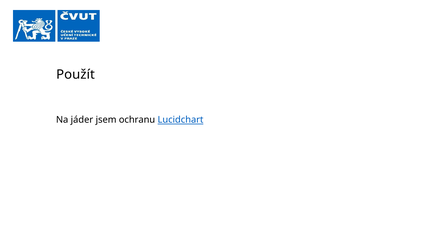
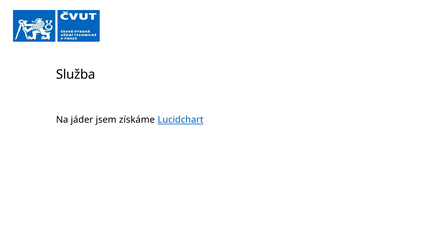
Použít: Použít -> Služba
ochranu: ochranu -> získáme
